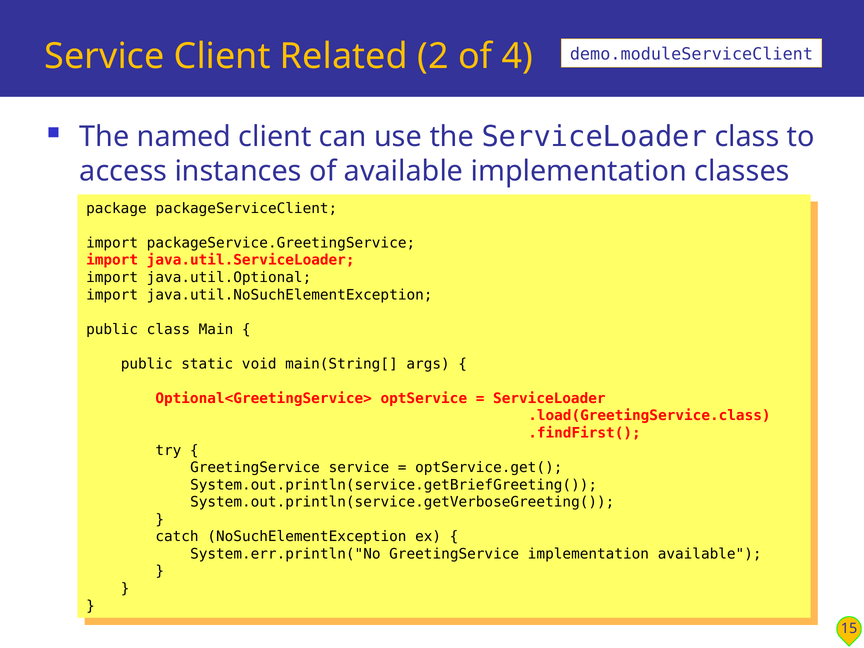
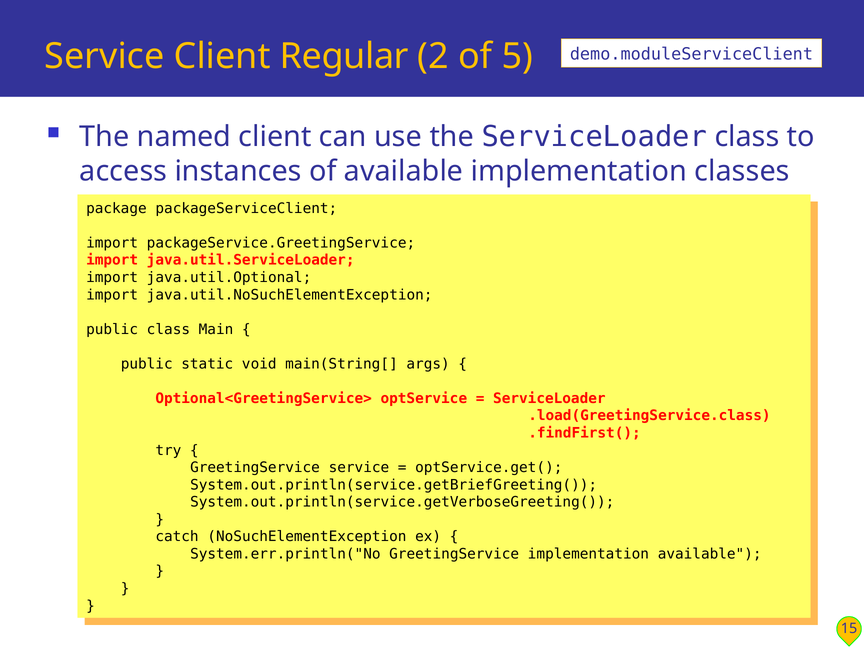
Related: Related -> Regular
4: 4 -> 5
